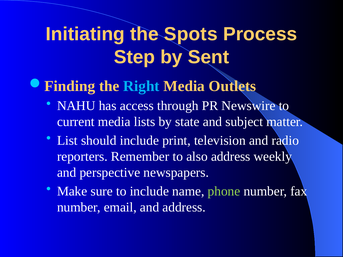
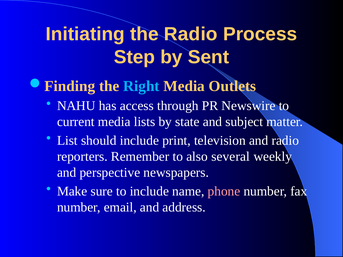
the Spots: Spots -> Radio
also address: address -> several
phone colour: light green -> pink
